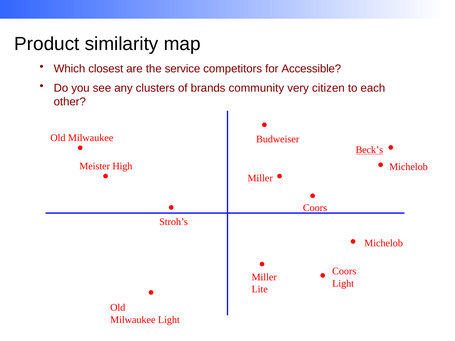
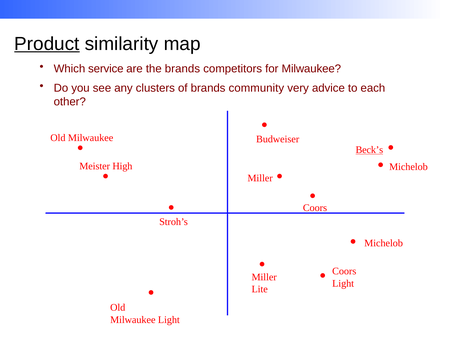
Product underline: none -> present
closest: closest -> service
the service: service -> brands
for Accessible: Accessible -> Milwaukee
citizen: citizen -> advice
